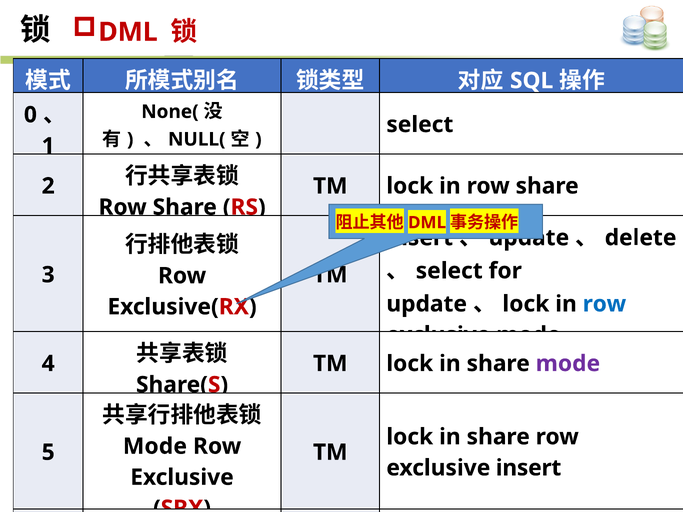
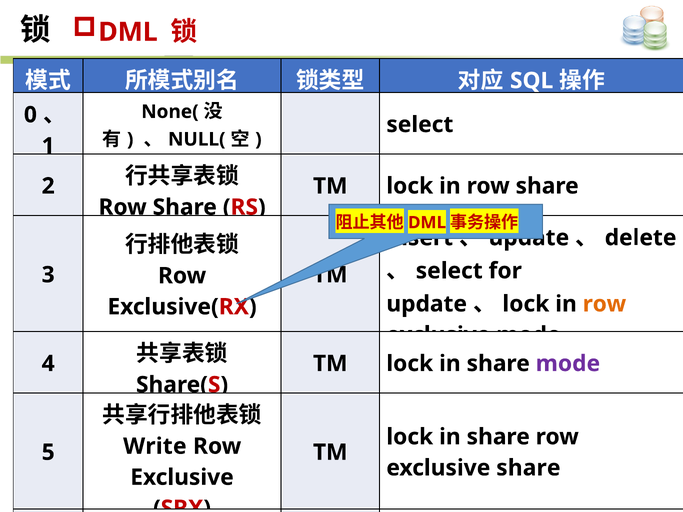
row at (604, 304) colour: blue -> orange
Mode at (155, 446): Mode -> Write
exclusive insert: insert -> share
